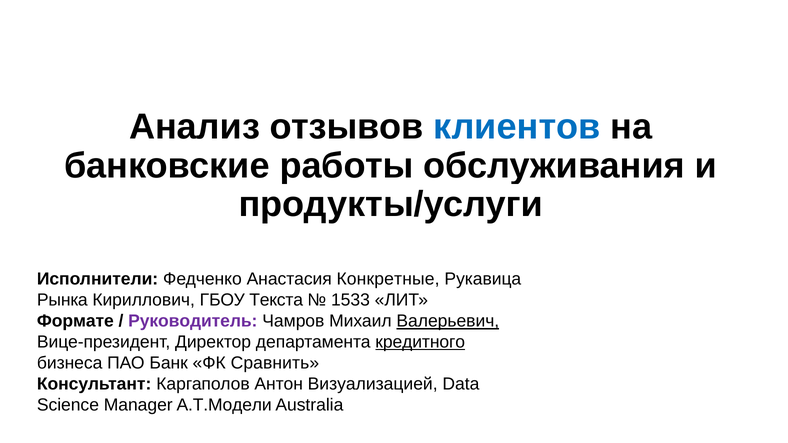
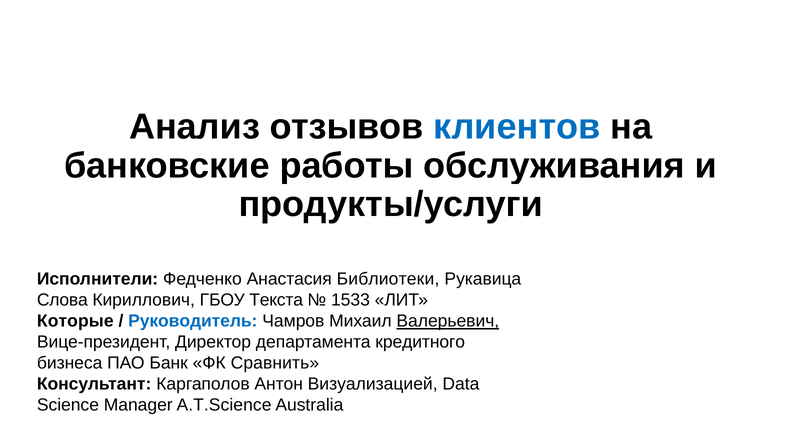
Конкретные: Конкретные -> Библиотеки
Рынка: Рынка -> Слова
Формате: Формате -> Которые
Руководитель colour: purple -> blue
кредитного underline: present -> none
A.T.Модели: A.T.Модели -> A.T.Science
